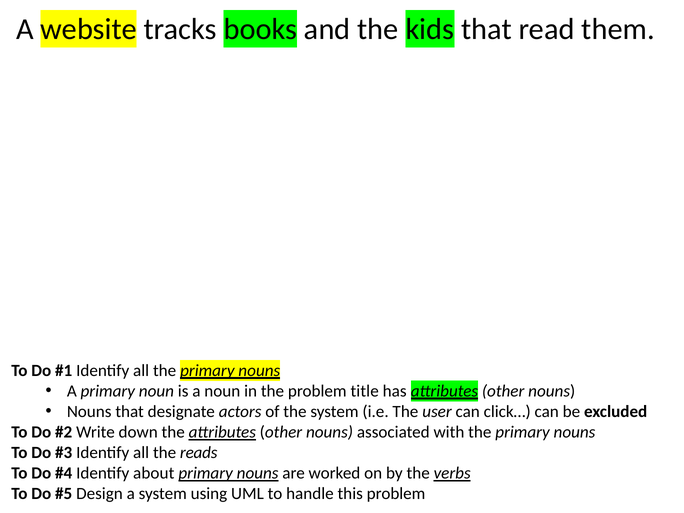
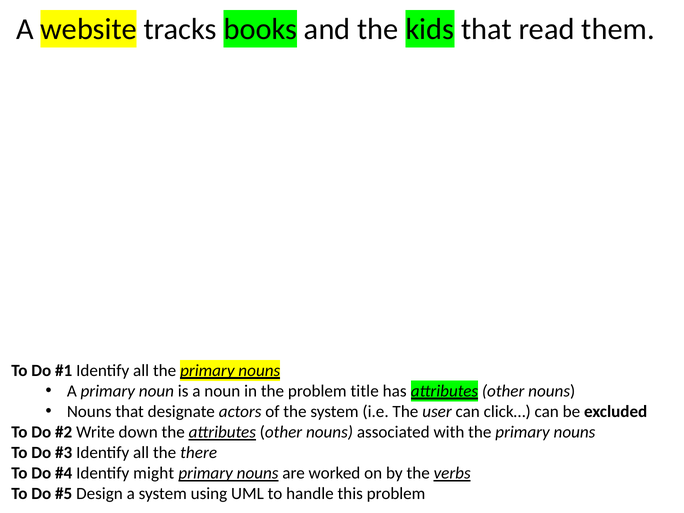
the reads: reads -> there
about: about -> might
